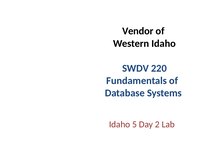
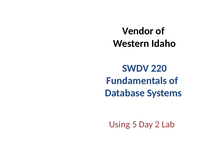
Idaho at (120, 124): Idaho -> Using
